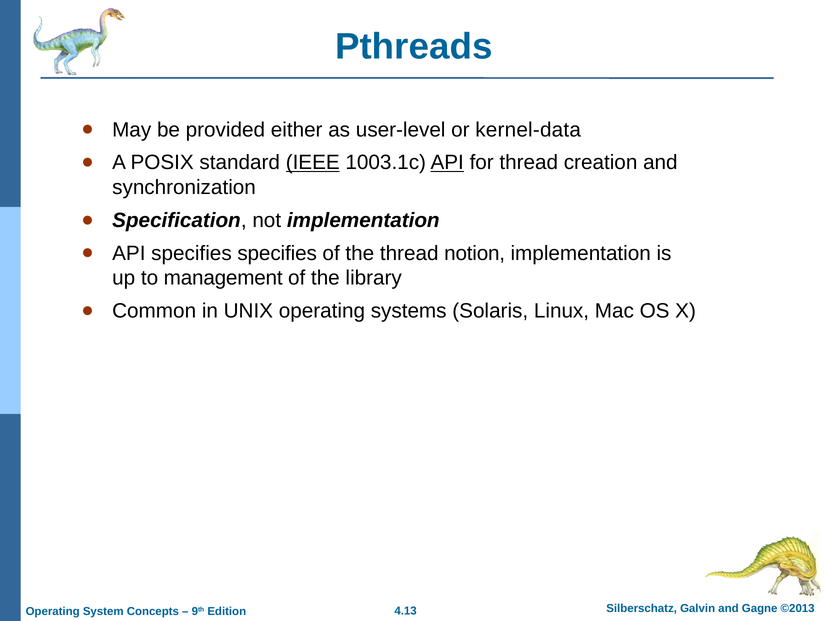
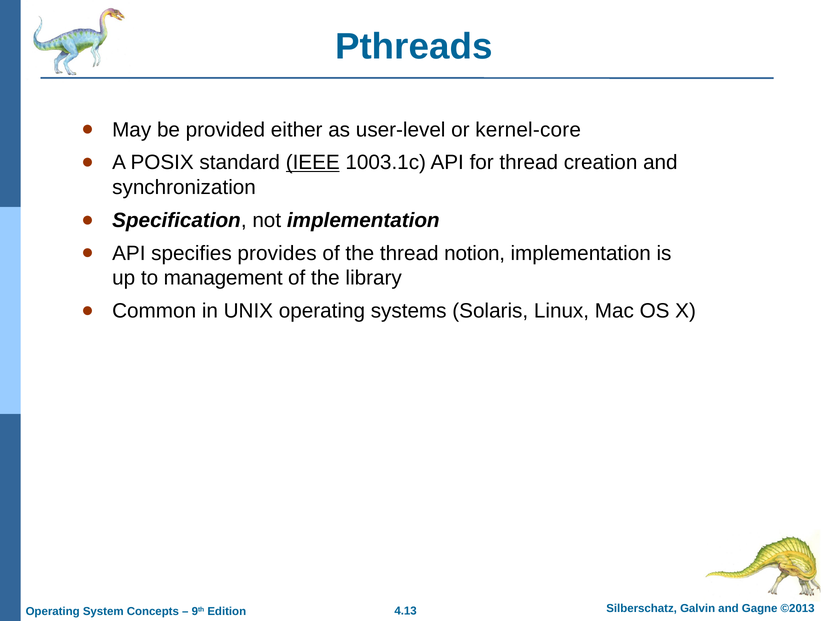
kernel-data: kernel-data -> kernel-core
API at (447, 163) underline: present -> none
specifies specifies: specifies -> provides
